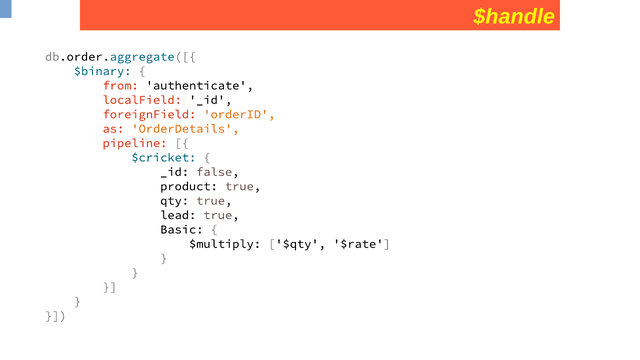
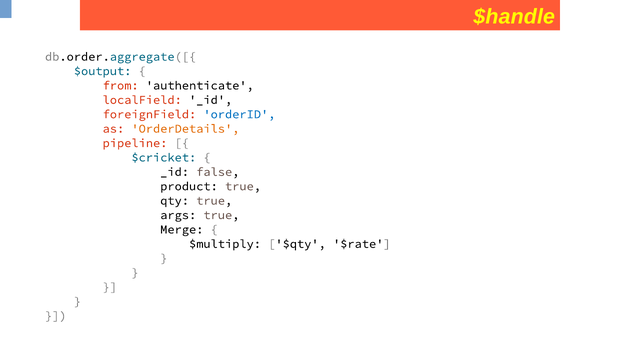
$binary: $binary -> $output
orderID colour: orange -> blue
lead: lead -> args
Basic: Basic -> Merge
